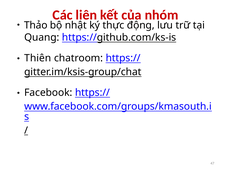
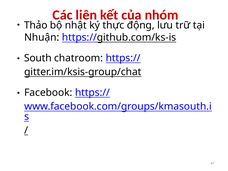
Quang: Quang -> Nhuận
Thiên: Thiên -> South
